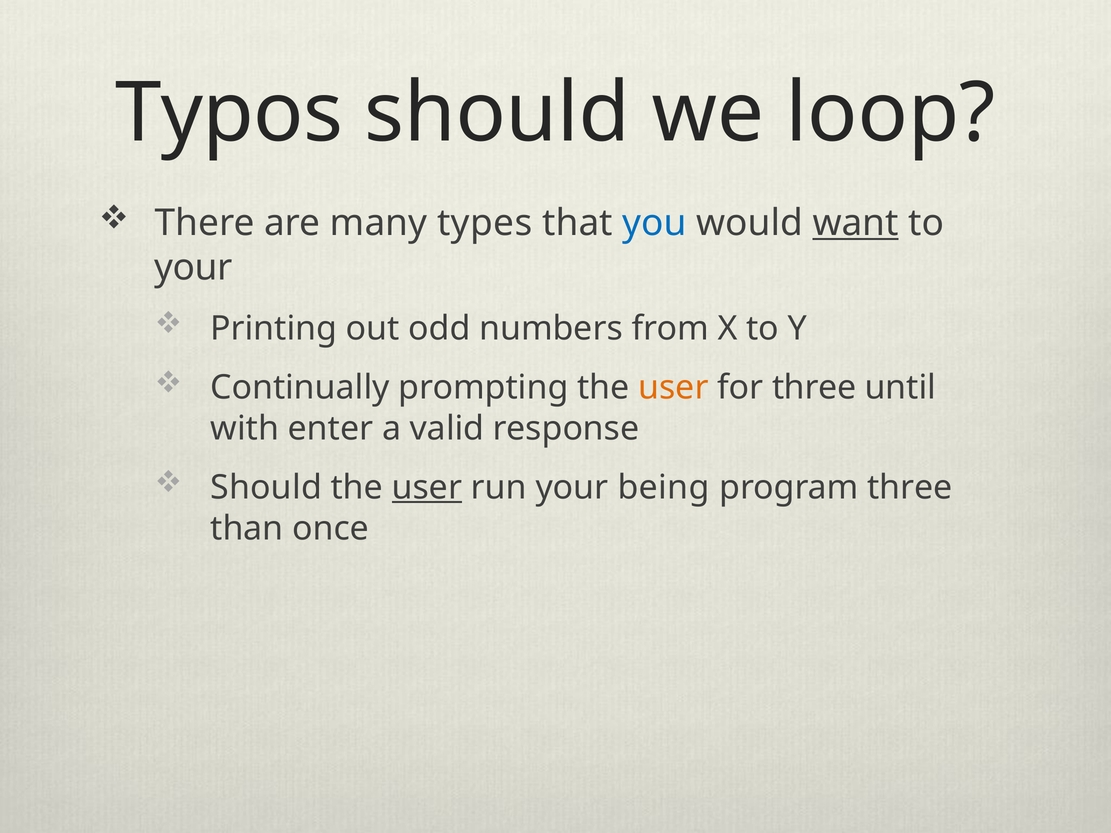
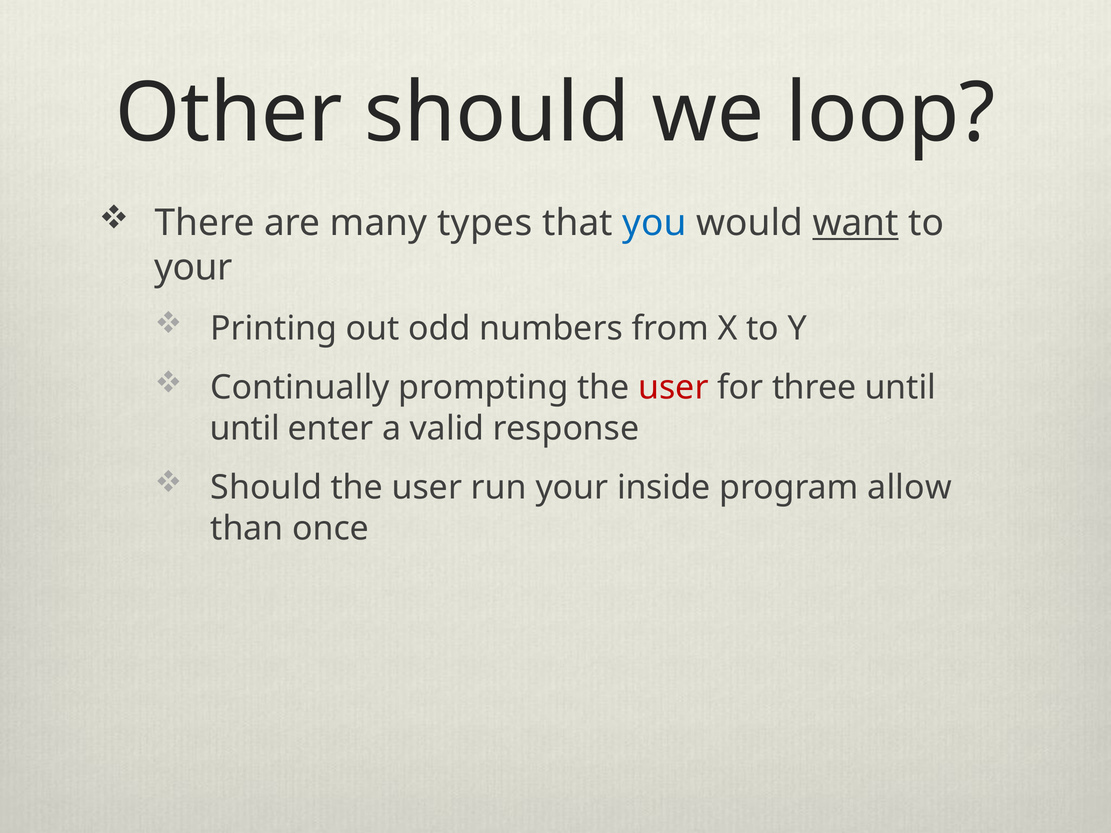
Typos: Typos -> Other
user at (673, 388) colour: orange -> red
with at (245, 429): with -> until
user at (427, 488) underline: present -> none
being: being -> inside
program three: three -> allow
